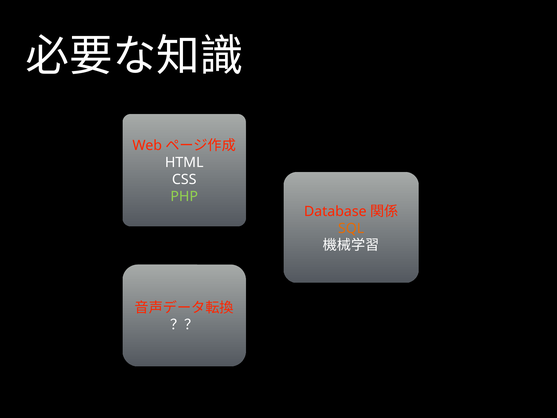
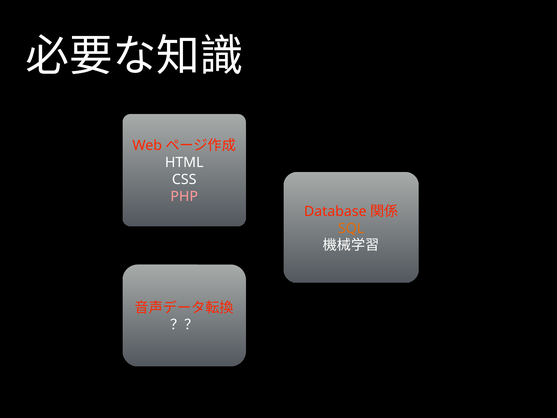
PHP colour: light green -> pink
